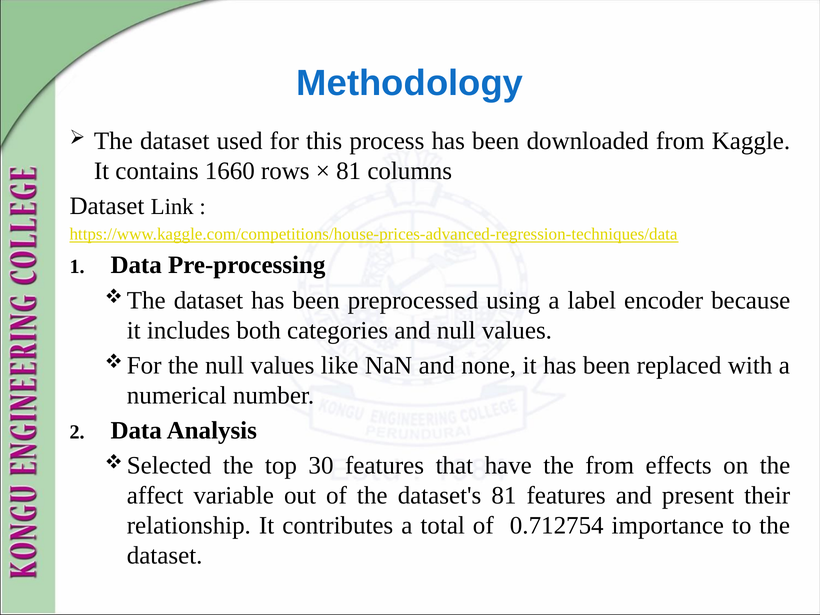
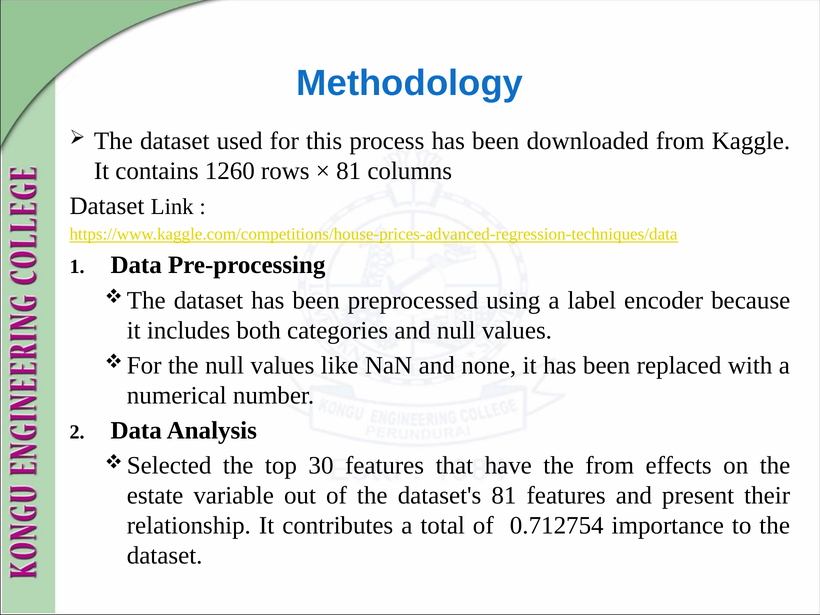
1660: 1660 -> 1260
affect: affect -> estate
